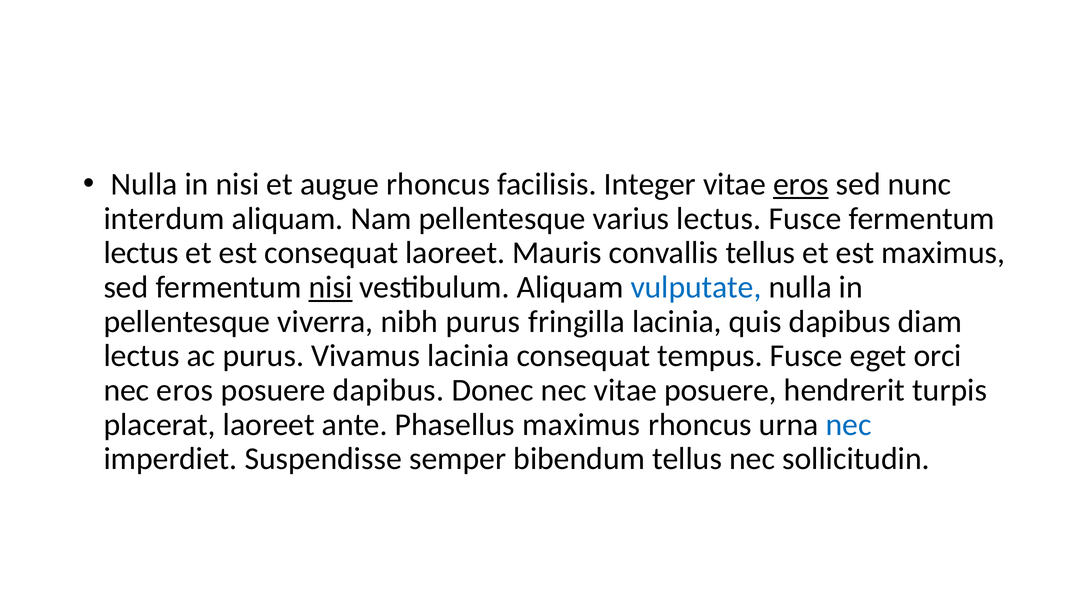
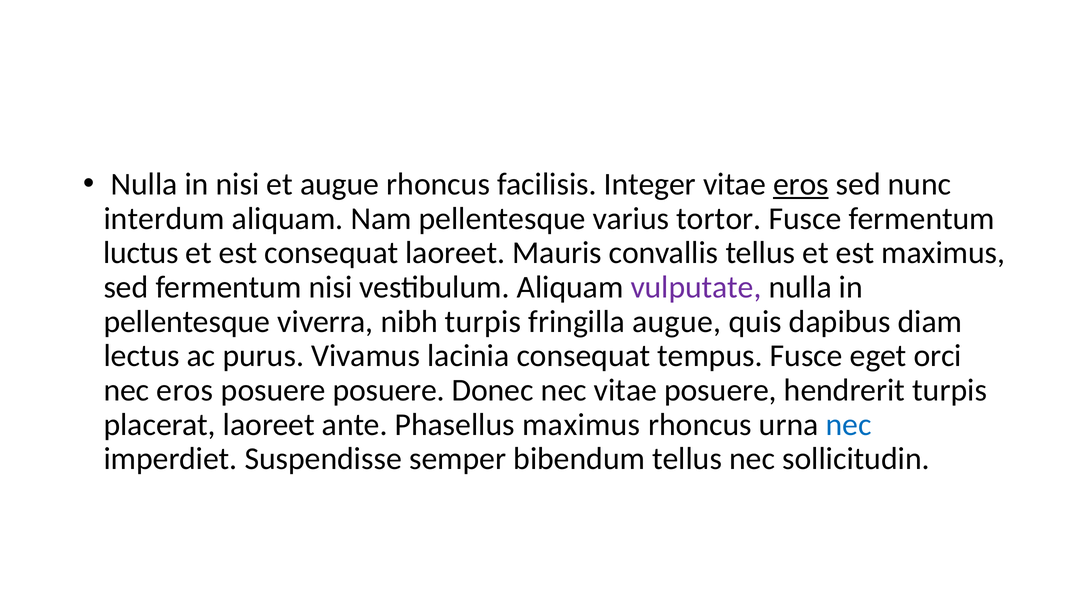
varius lectus: lectus -> tortor
lectus at (141, 253): lectus -> luctus
nisi at (330, 287) underline: present -> none
vulputate colour: blue -> purple
nibh purus: purus -> turpis
fringilla lacinia: lacinia -> augue
posuere dapibus: dapibus -> posuere
